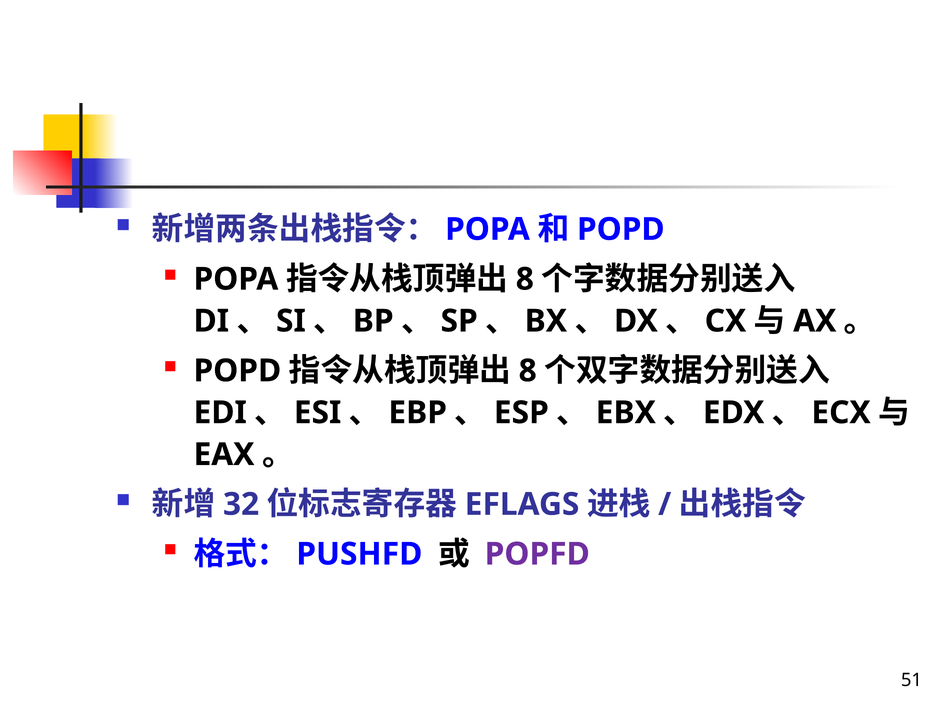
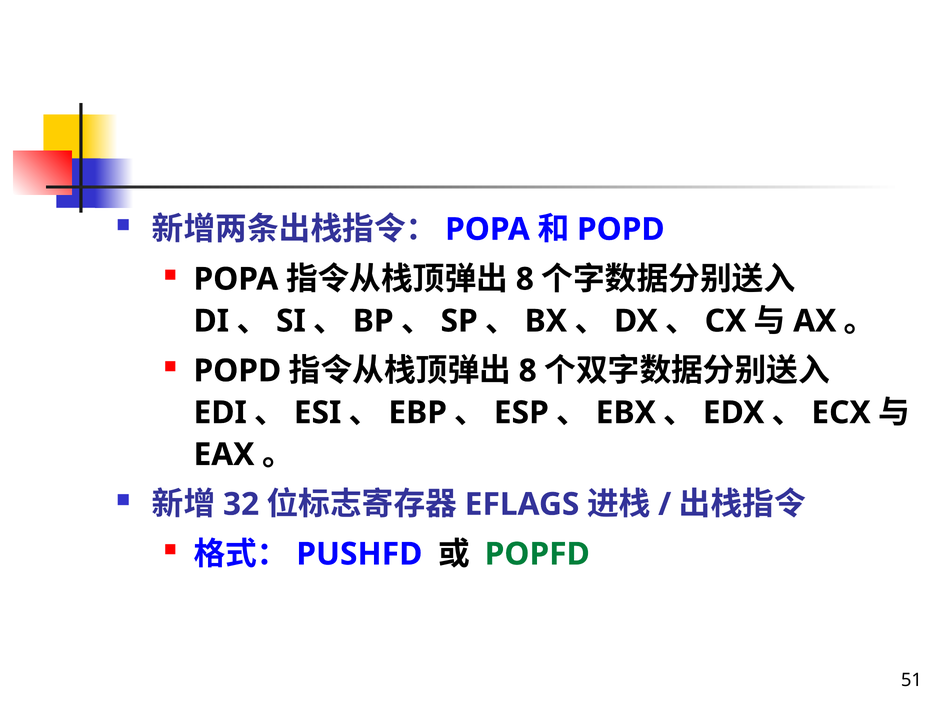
POPFD colour: purple -> green
